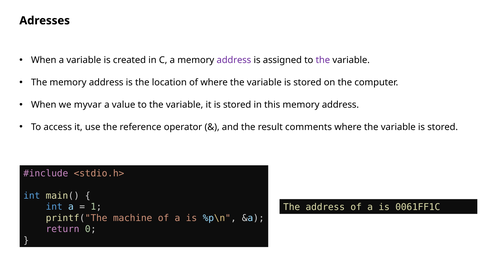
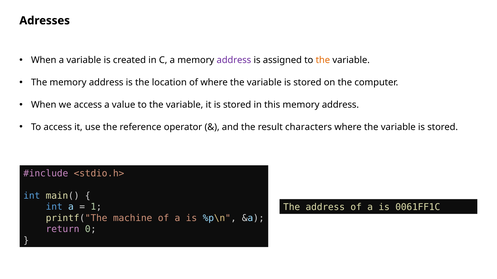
the at (323, 60) colour: purple -> orange
we myvar: myvar -> access
comments: comments -> characters
